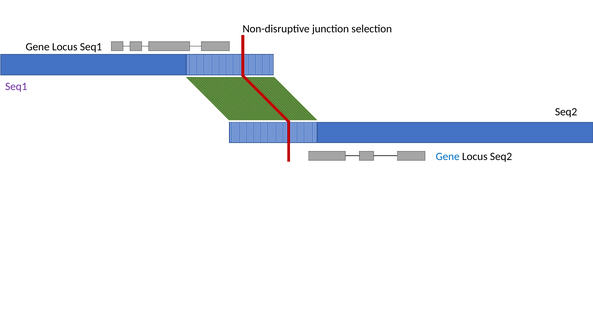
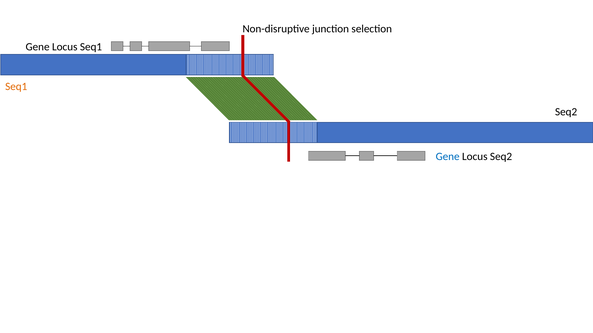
Seq1 at (16, 87) colour: purple -> orange
